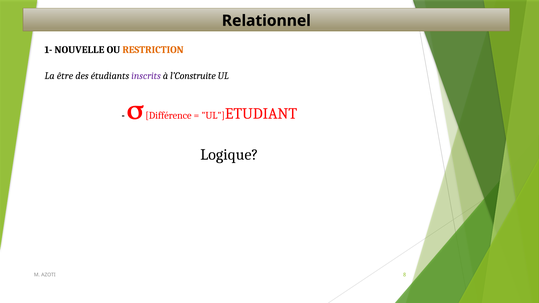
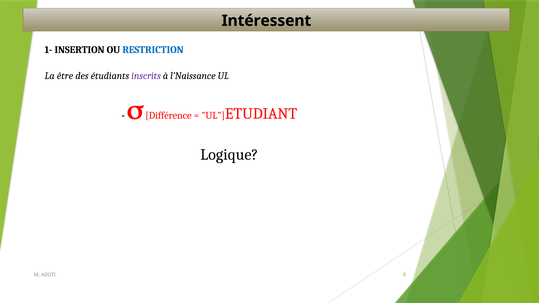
Relationnel: Relationnel -> Intéressent
NOUVELLE: NOUVELLE -> INSERTION
RESTRICTION colour: orange -> blue
l’Construite: l’Construite -> l’Naissance
